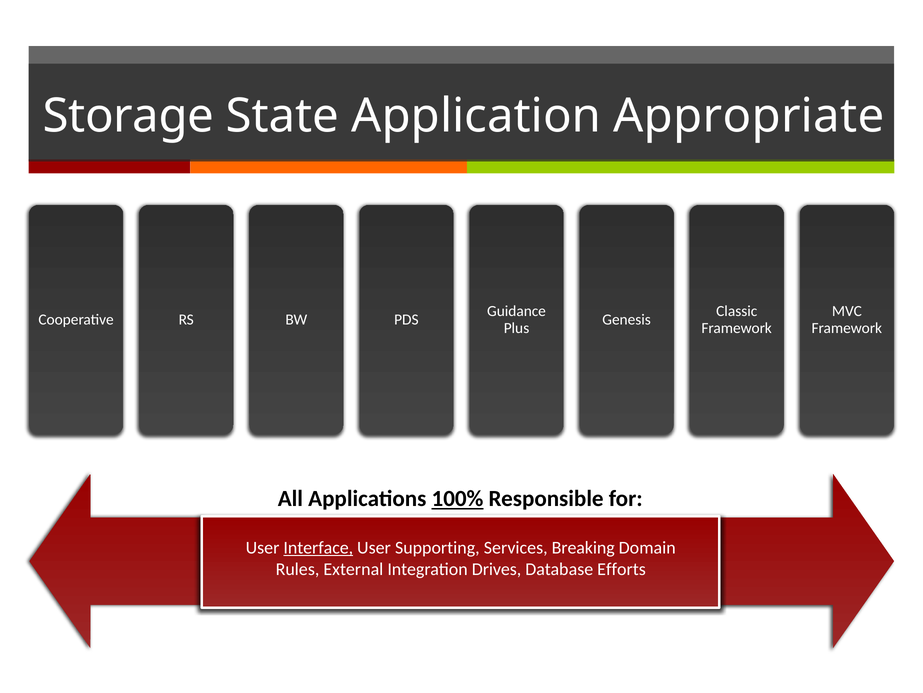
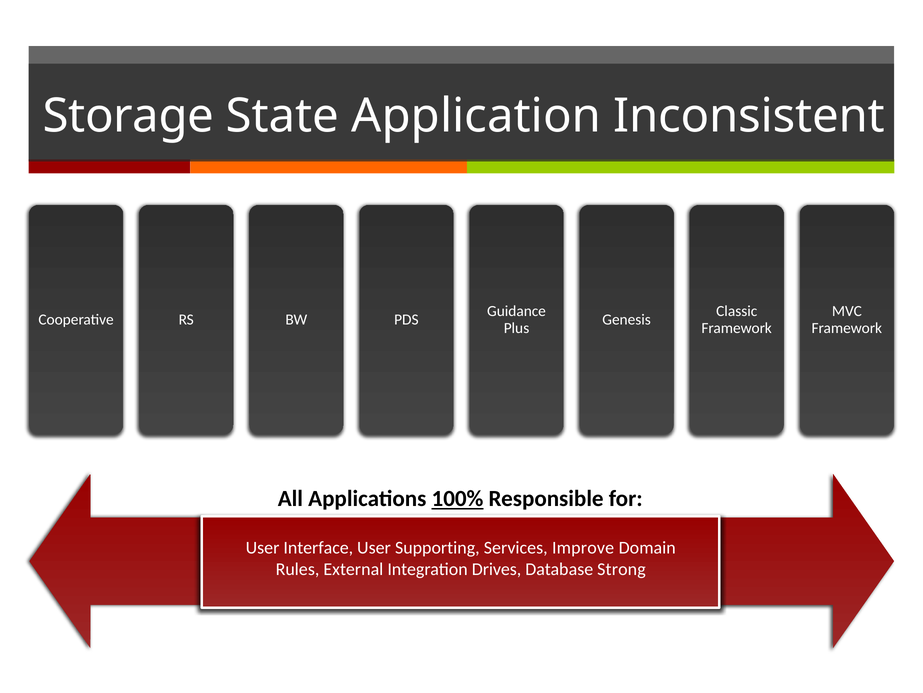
Appropriate: Appropriate -> Inconsistent
Interface underline: present -> none
Breaking: Breaking -> Improve
Efforts: Efforts -> Strong
